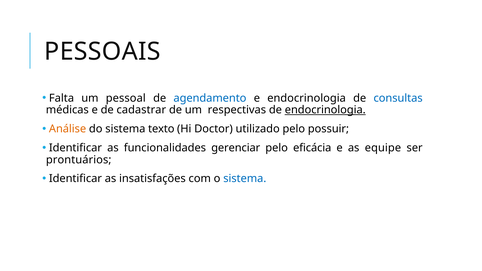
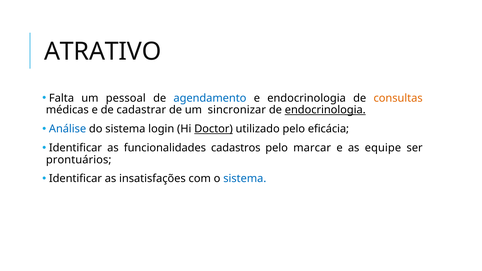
PESSOAIS: PESSOAIS -> ATRATIVO
consultas colour: blue -> orange
respectivas: respectivas -> sincronizar
Análise colour: orange -> blue
texto: texto -> login
Doctor underline: none -> present
possuir: possuir -> eficácia
gerenciar: gerenciar -> cadastros
eficácia: eficácia -> marcar
